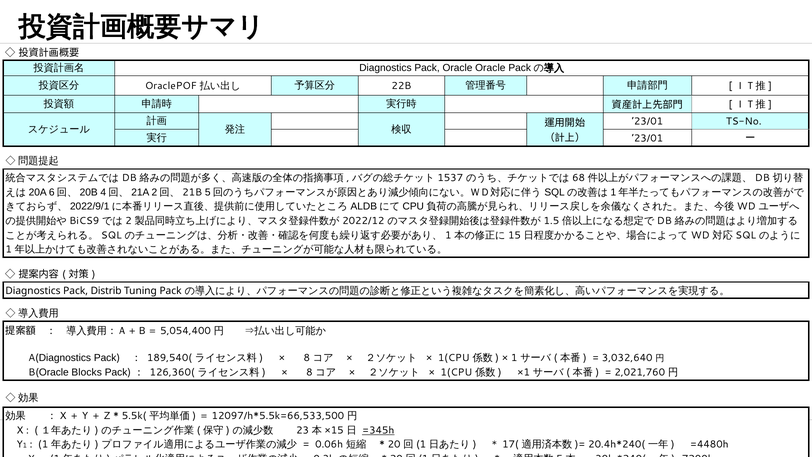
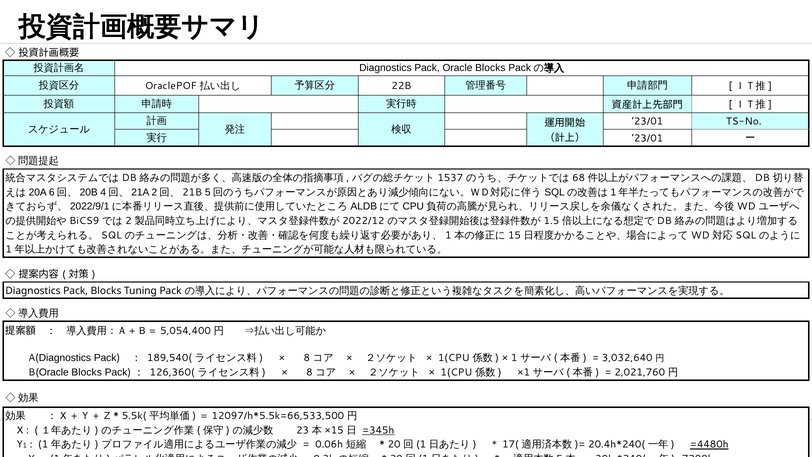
Oracle Oracle: Oracle -> Blocks
Pack Distrib: Distrib -> Blocks
=4480h underline: none -> present
